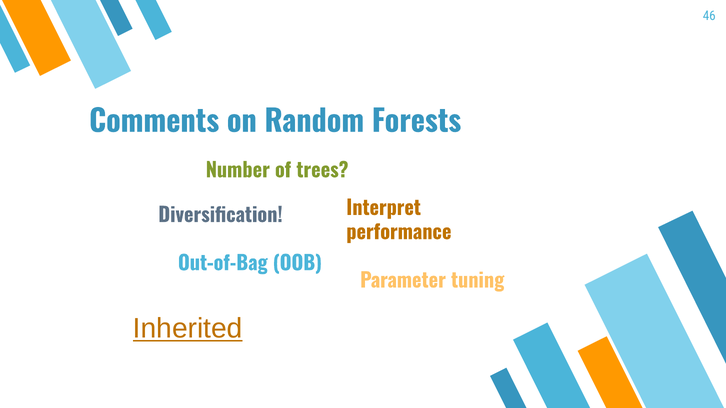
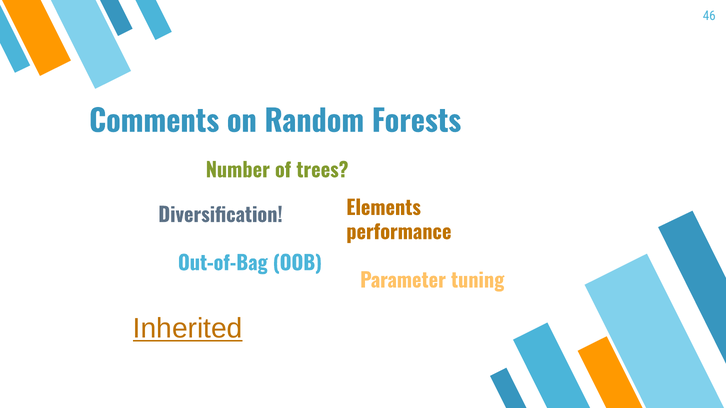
Interpret: Interpret -> Elements
